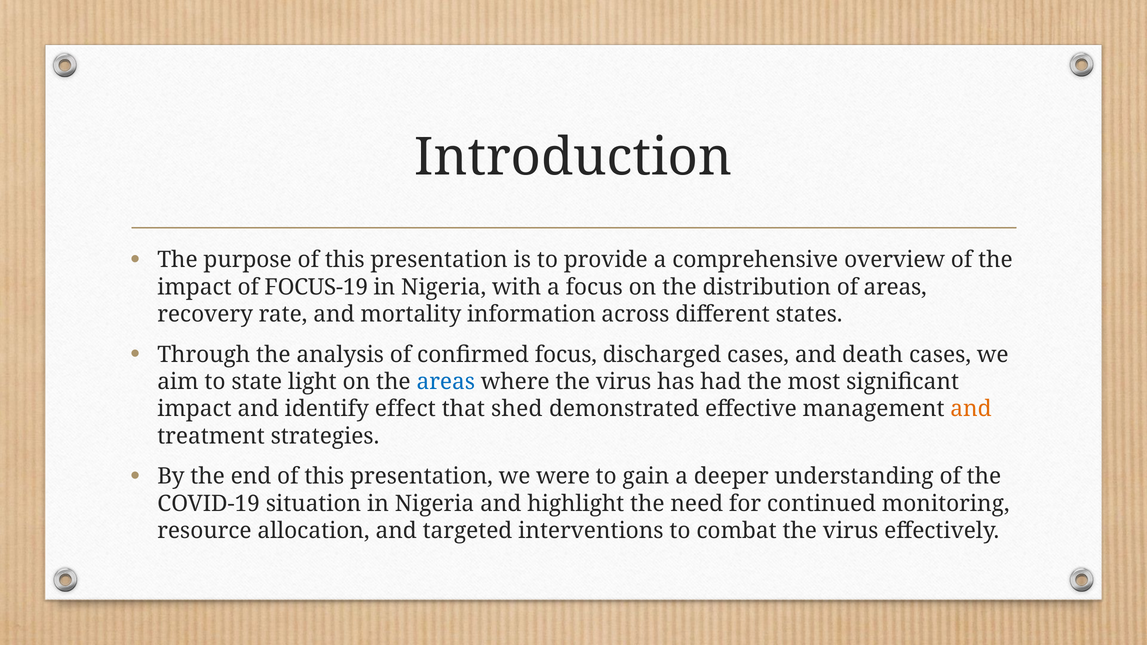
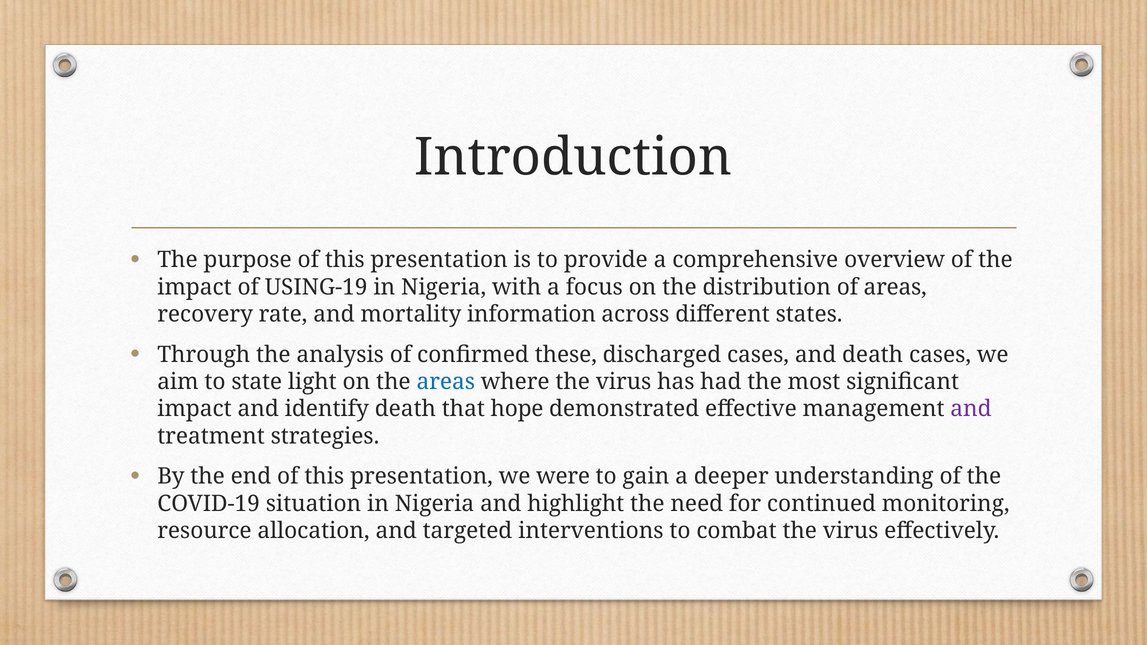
FOCUS-19: FOCUS-19 -> USING-19
confirmed focus: focus -> these
identify effect: effect -> death
shed: shed -> hope
and at (971, 409) colour: orange -> purple
